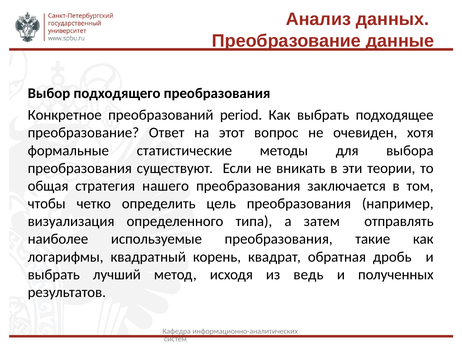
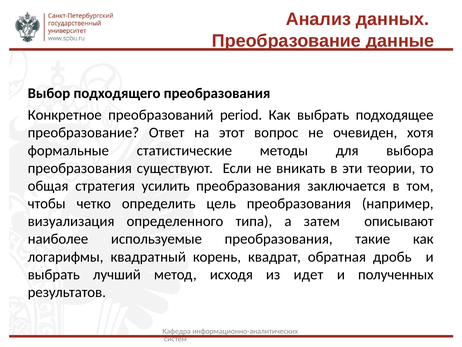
нашего: нашего -> усилить
отправлять: отправлять -> описывают
ведь: ведь -> идет
